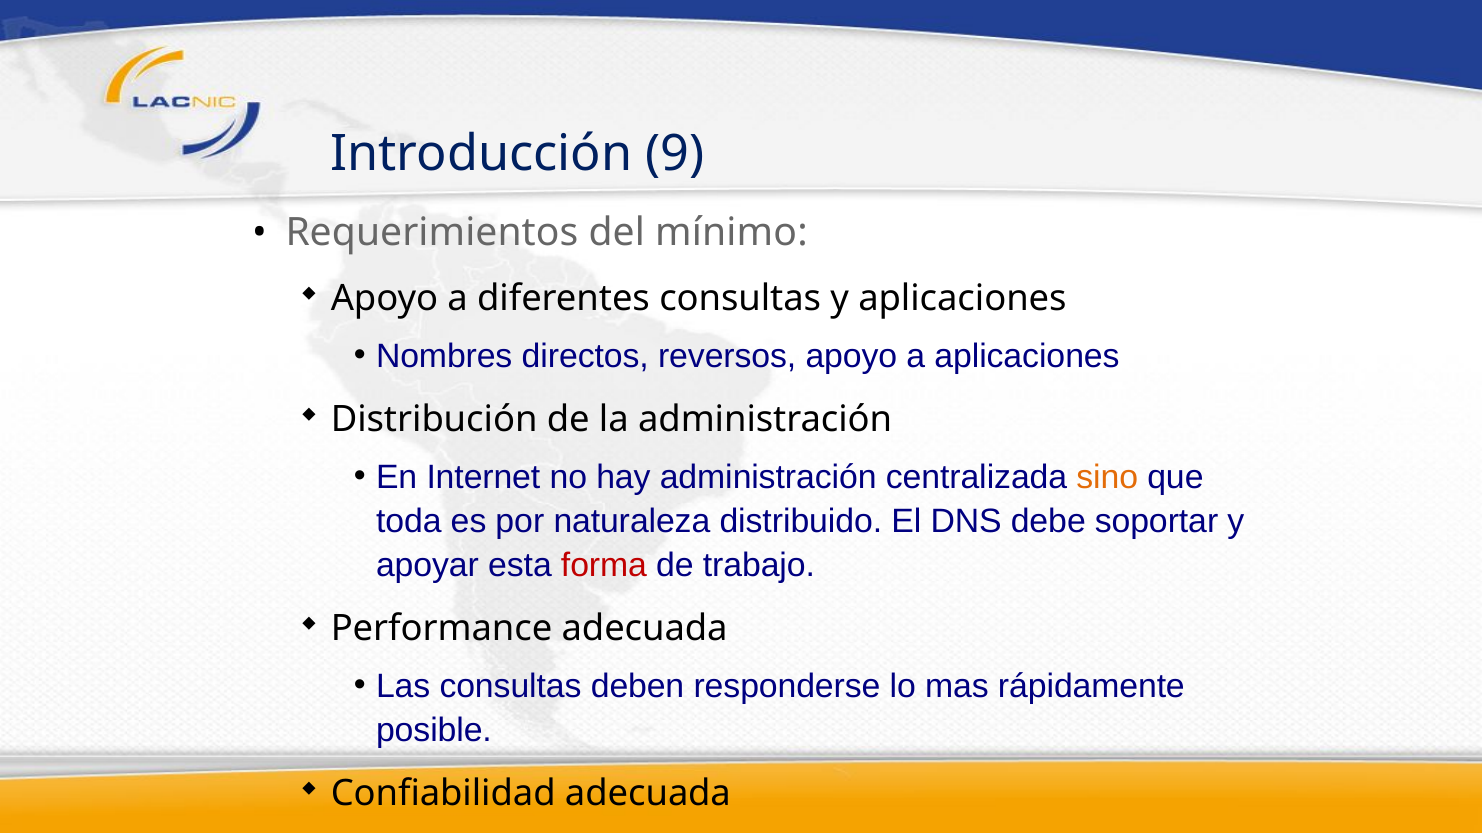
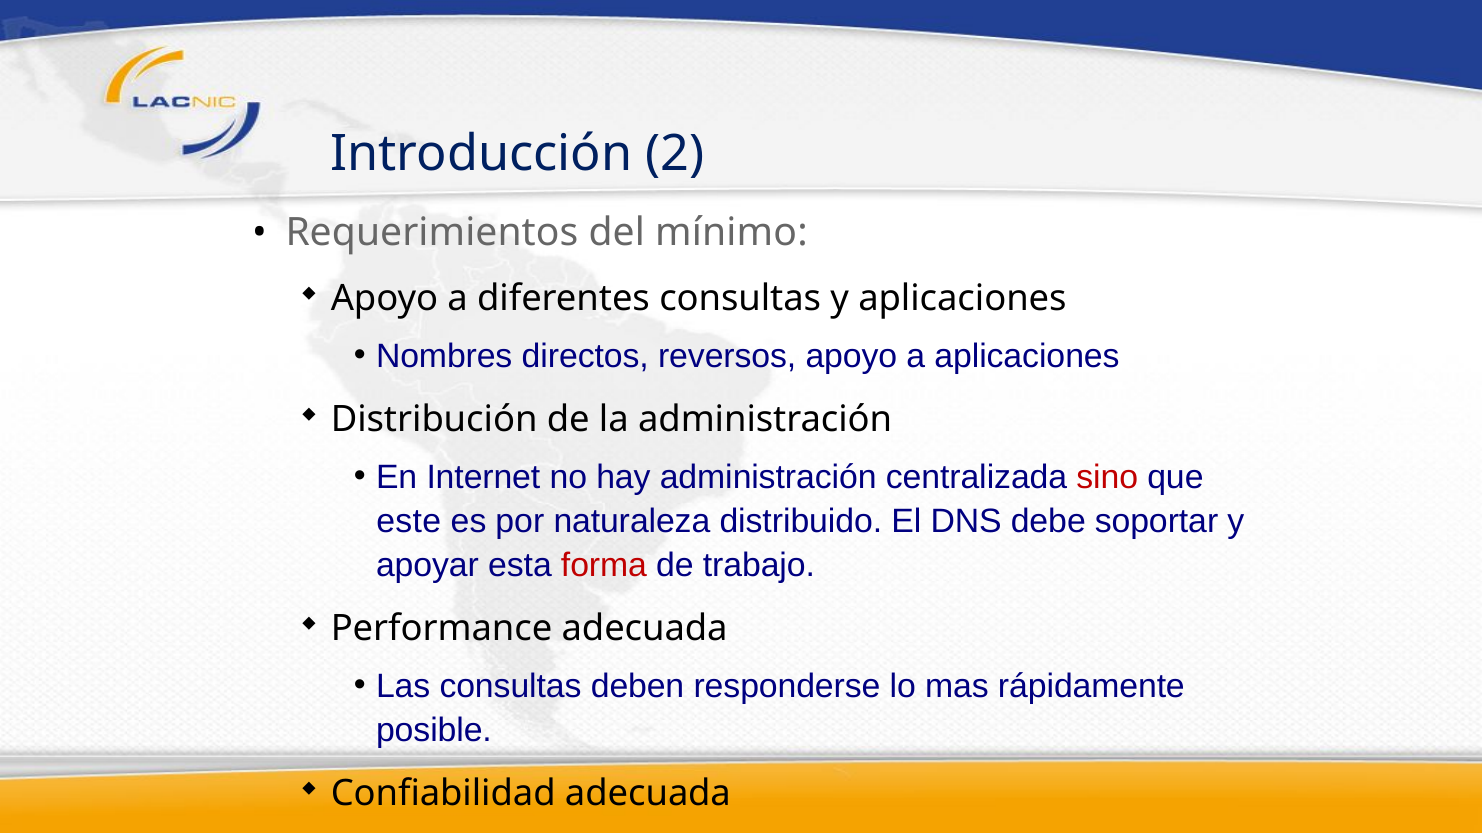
9: 9 -> 2
sino colour: orange -> red
toda: toda -> este
